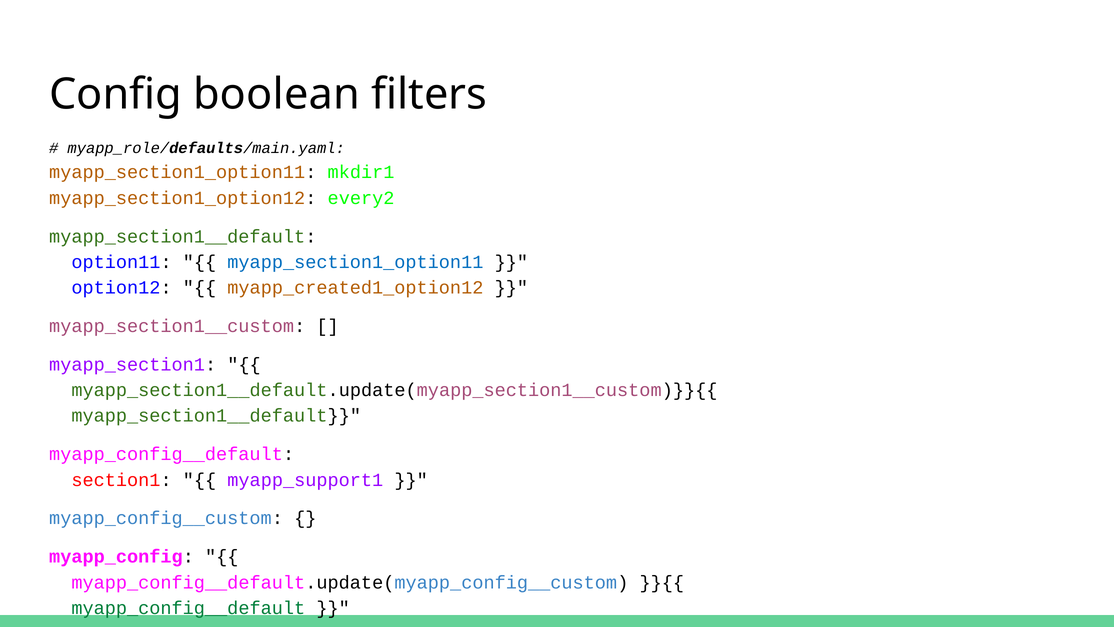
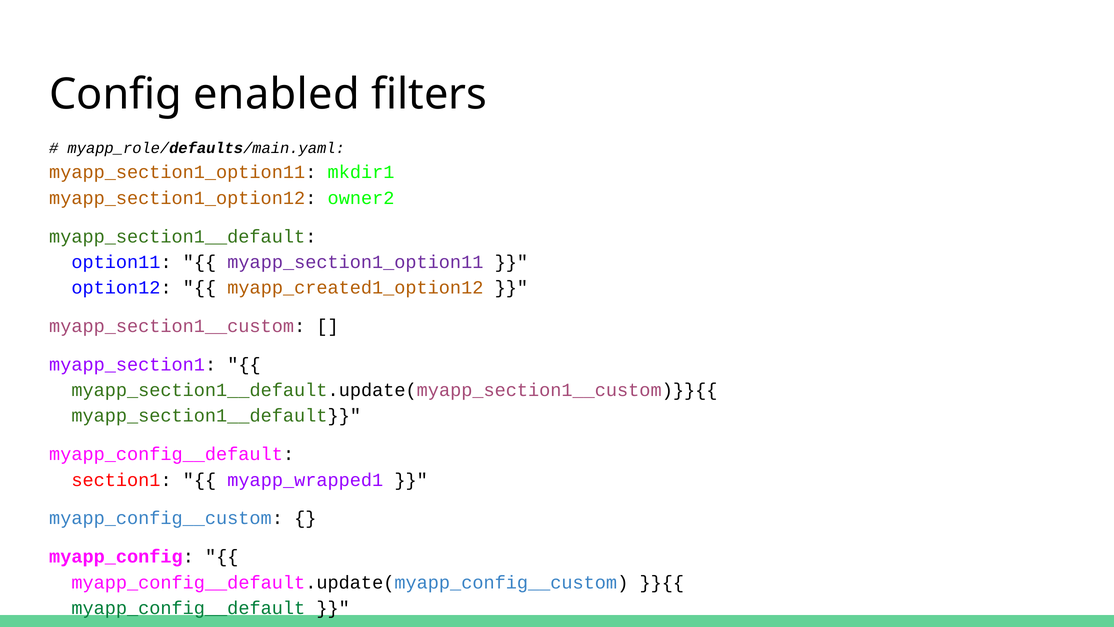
boolean: boolean -> enabled
every2: every2 -> owner2
myapp_section1_option11 at (355, 262) colour: blue -> purple
myapp_support1: myapp_support1 -> myapp_wrapped1
